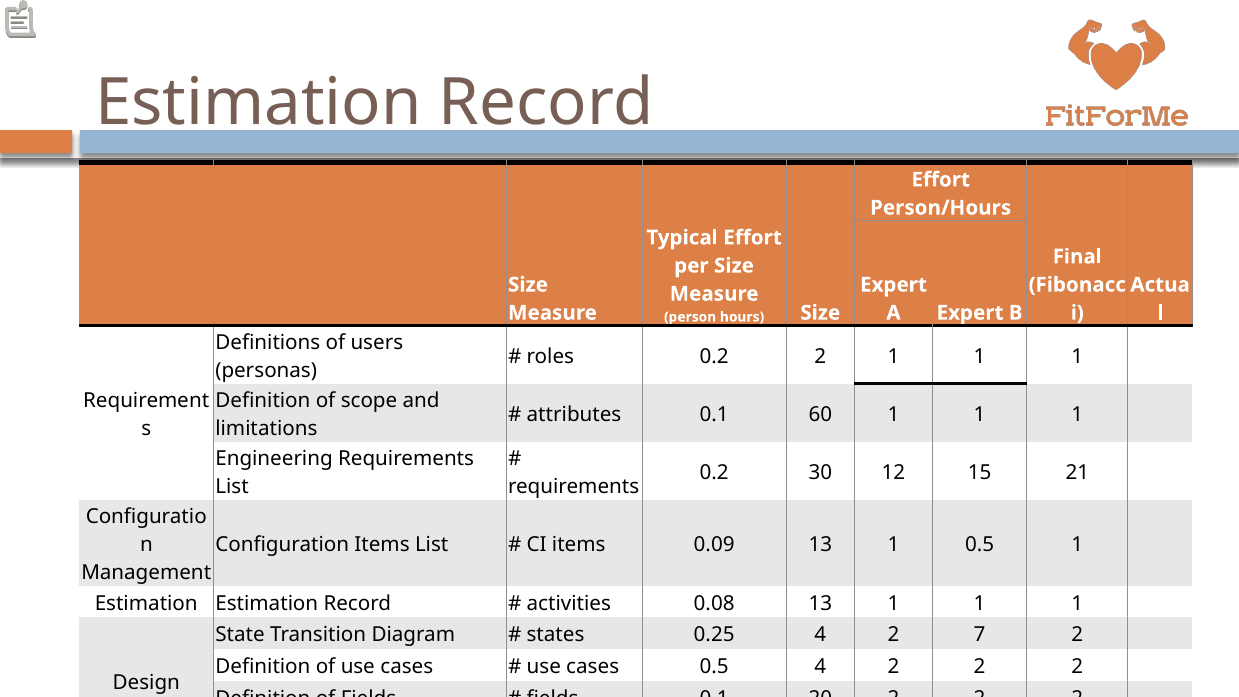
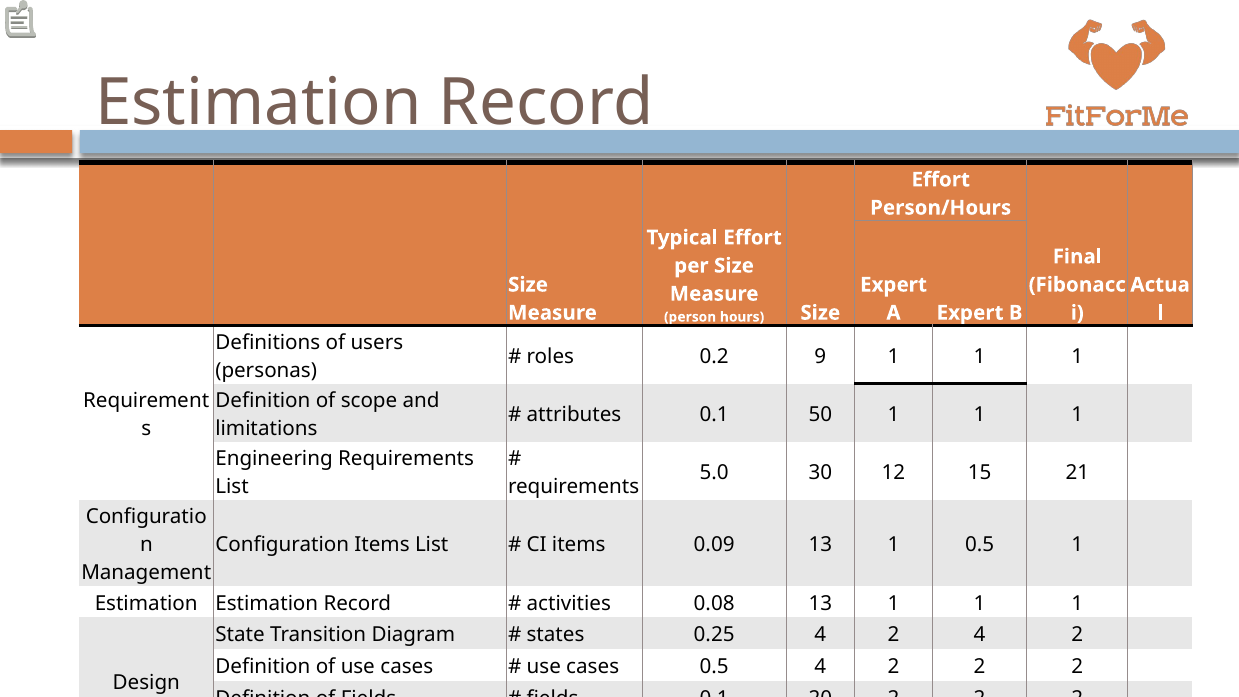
0.2 2: 2 -> 9
60: 60 -> 50
0.2 at (714, 473): 0.2 -> 5.0
2 7: 7 -> 4
